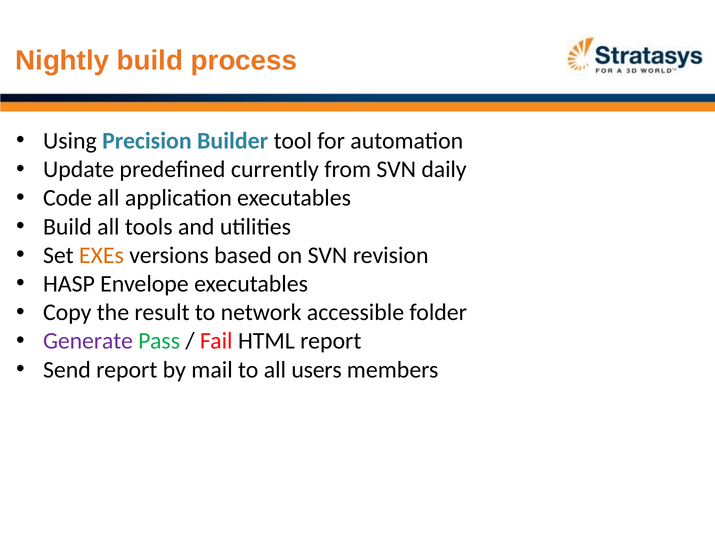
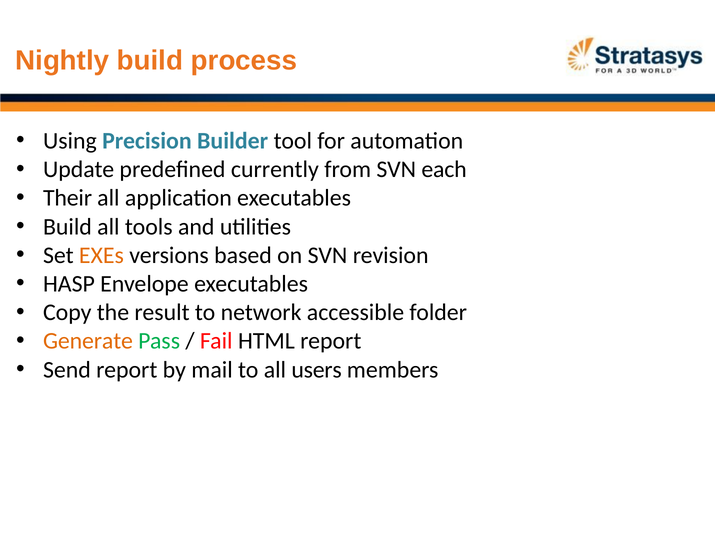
daily: daily -> each
Code: Code -> Their
Generate colour: purple -> orange
